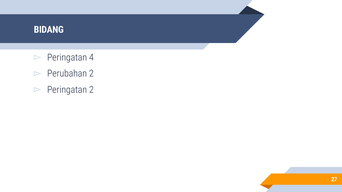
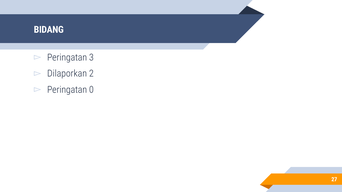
4: 4 -> 3
Perubahan: Perubahan -> Dilaporkan
Peringatan 2: 2 -> 0
